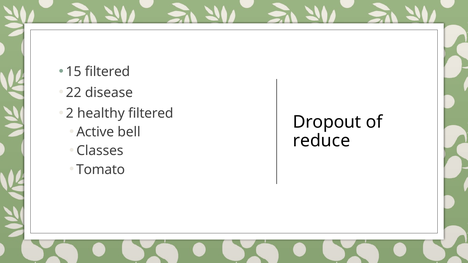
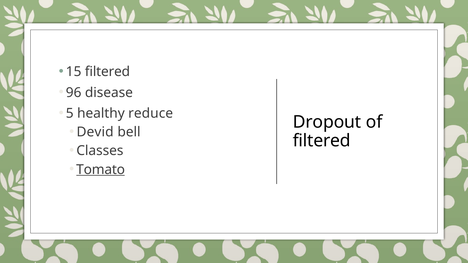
22: 22 -> 96
2: 2 -> 5
healthy filtered: filtered -> reduce
Active: Active -> Devid
reduce at (322, 141): reduce -> filtered
Tomato underline: none -> present
